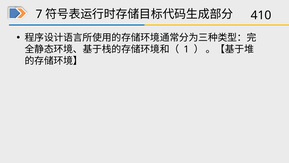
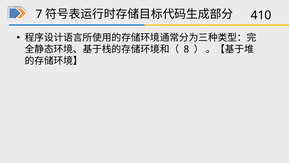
1: 1 -> 8
